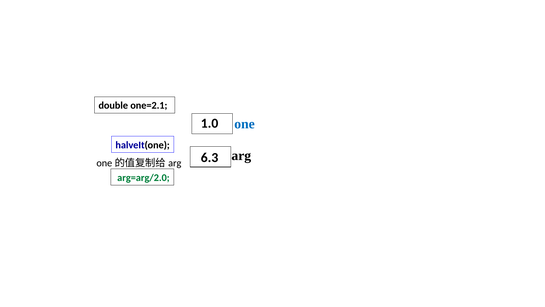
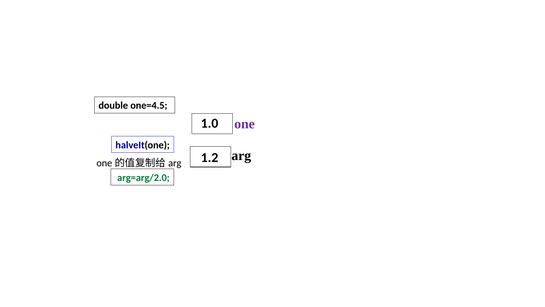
one=2.1: one=2.1 -> one=4.5
one colour: blue -> purple
6.3: 6.3 -> 1.2
